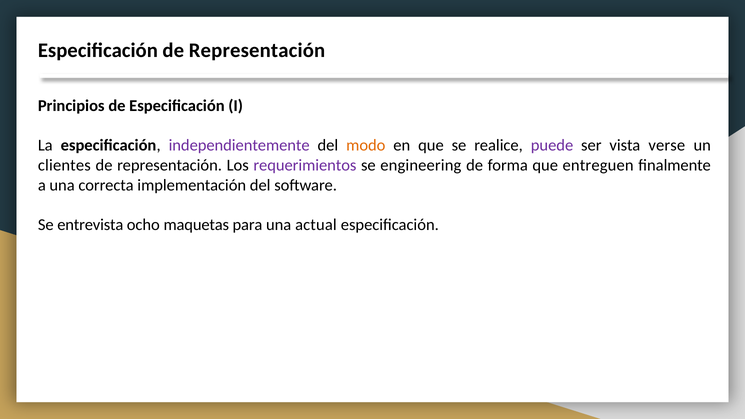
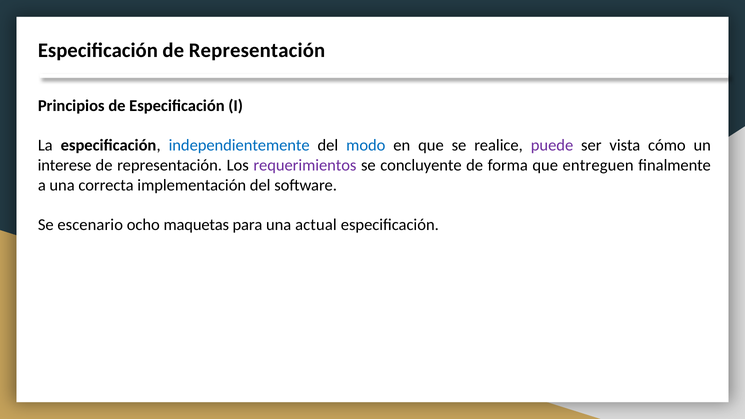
independientemente colour: purple -> blue
modo colour: orange -> blue
verse: verse -> cómo
clientes: clientes -> interese
engineering: engineering -> concluyente
entrevista: entrevista -> escenario
